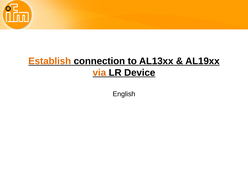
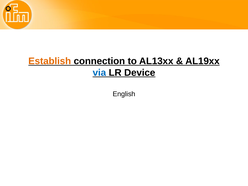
via colour: orange -> blue
